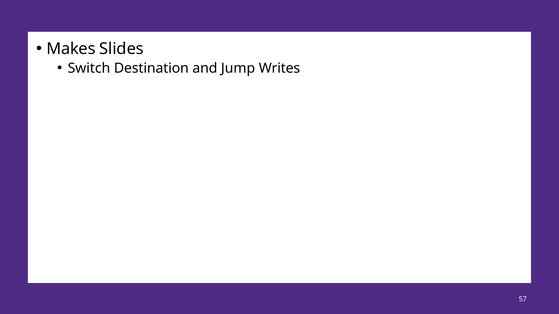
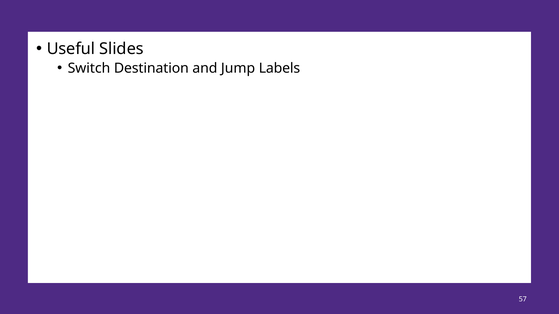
Makes: Makes -> Useful
Writes: Writes -> Labels
